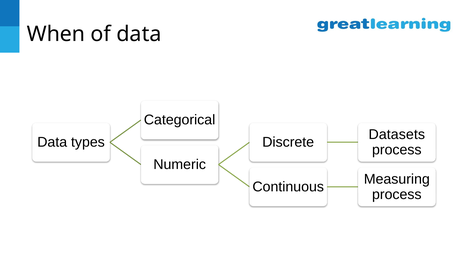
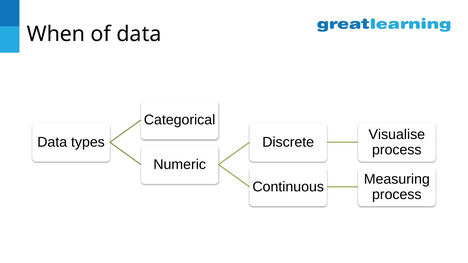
Datasets: Datasets -> Visualise
